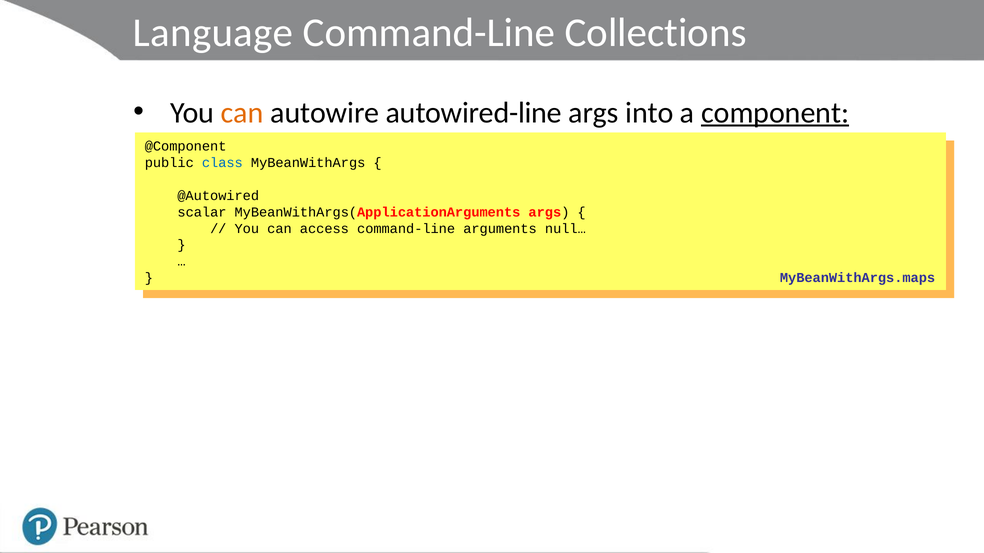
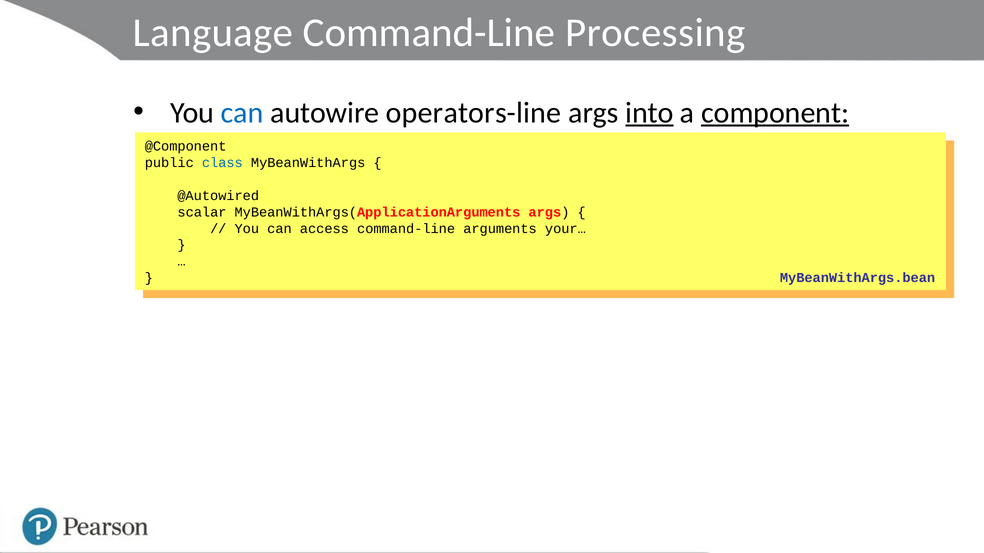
Collections: Collections -> Processing
can at (242, 113) colour: orange -> blue
autowired-line: autowired-line -> operators-line
into underline: none -> present
null…: null… -> your…
MyBeanWithArgs.maps: MyBeanWithArgs.maps -> MyBeanWithArgs.bean
